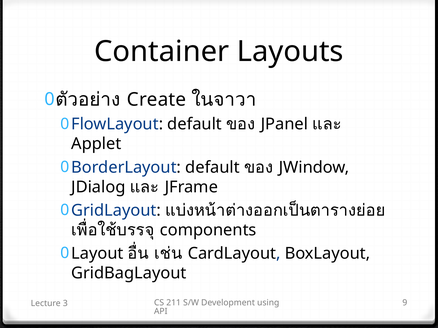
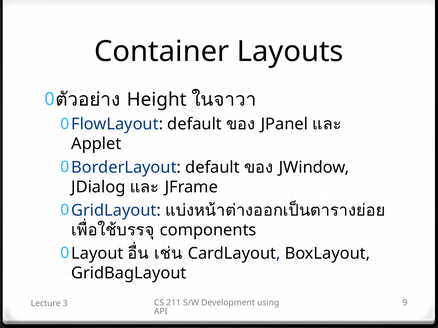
Create: Create -> Height
